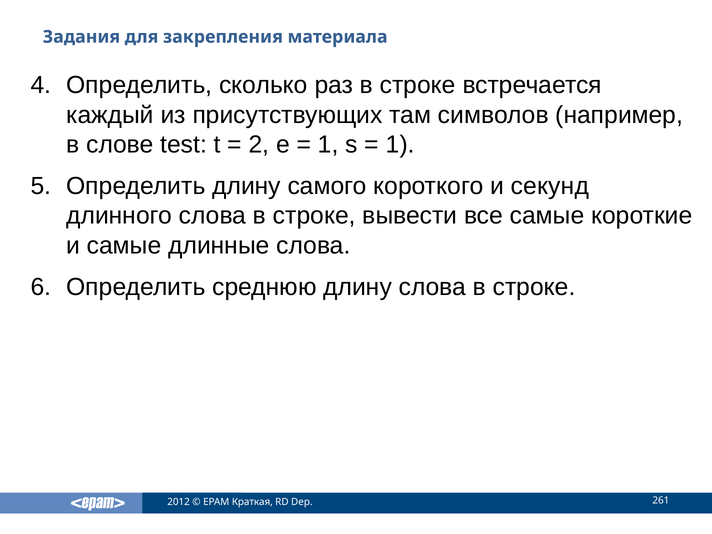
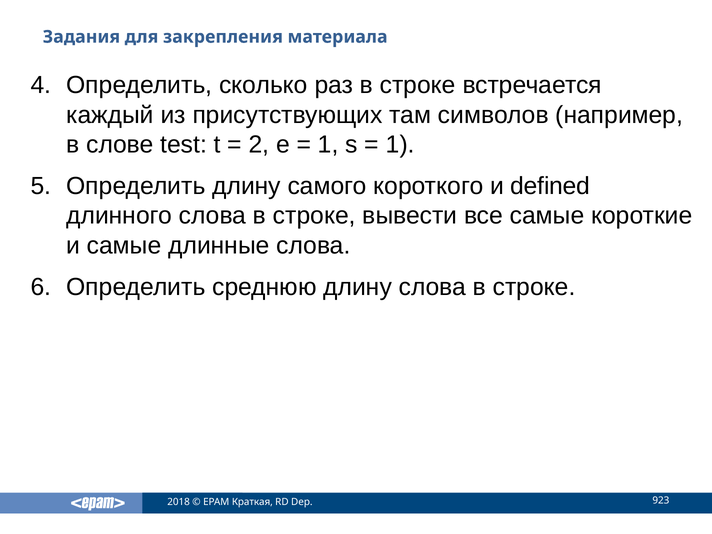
секунд: секунд -> defined
2012: 2012 -> 2018
261: 261 -> 923
